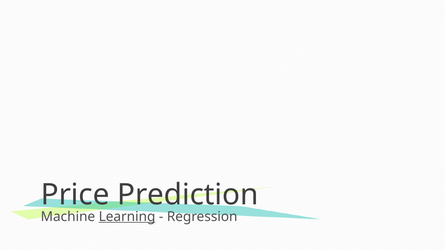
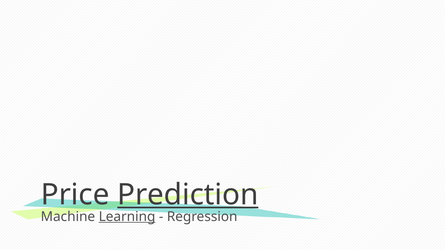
Prediction underline: none -> present
